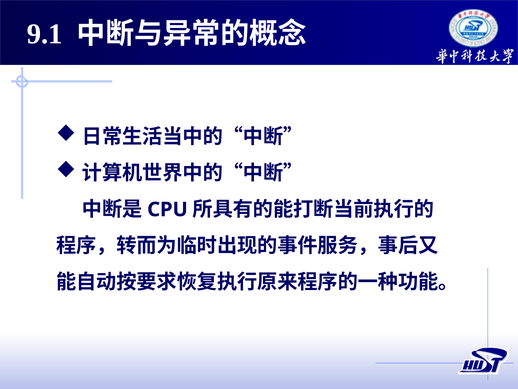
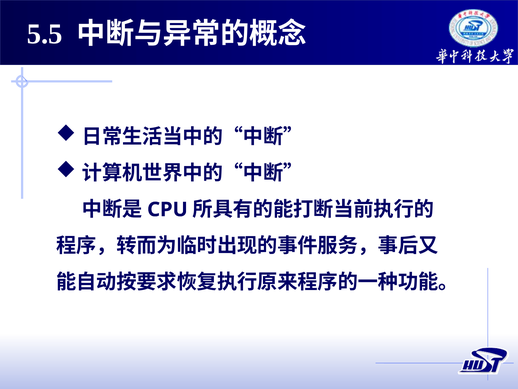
9.1: 9.1 -> 5.5
